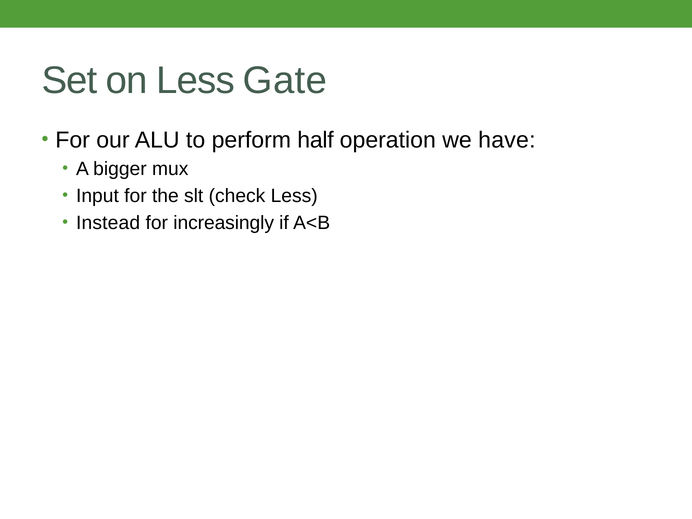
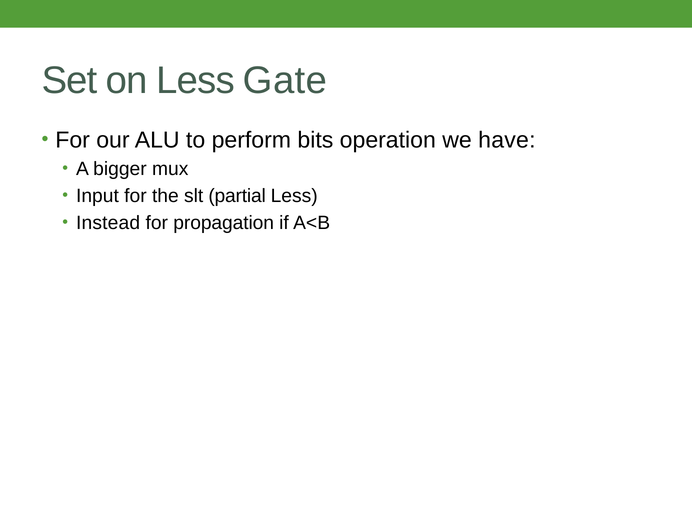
half: half -> bits
check: check -> partial
increasingly: increasingly -> propagation
